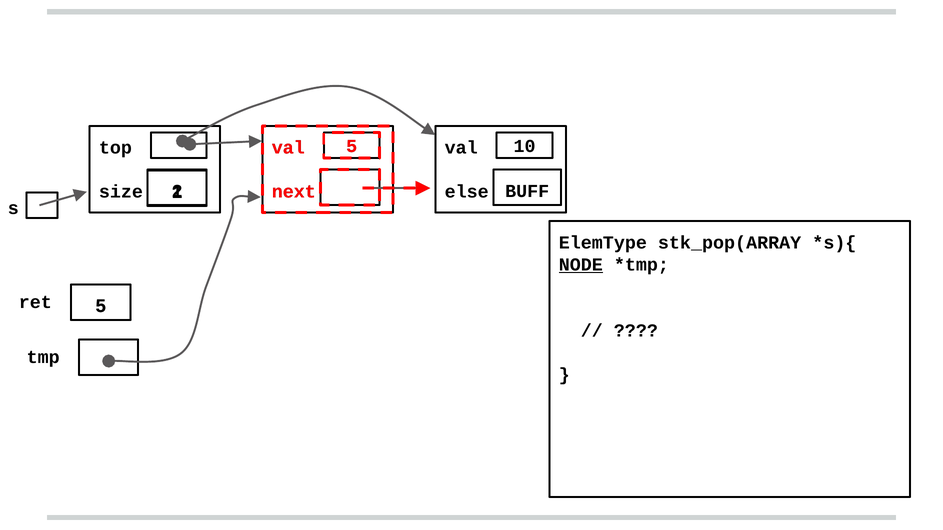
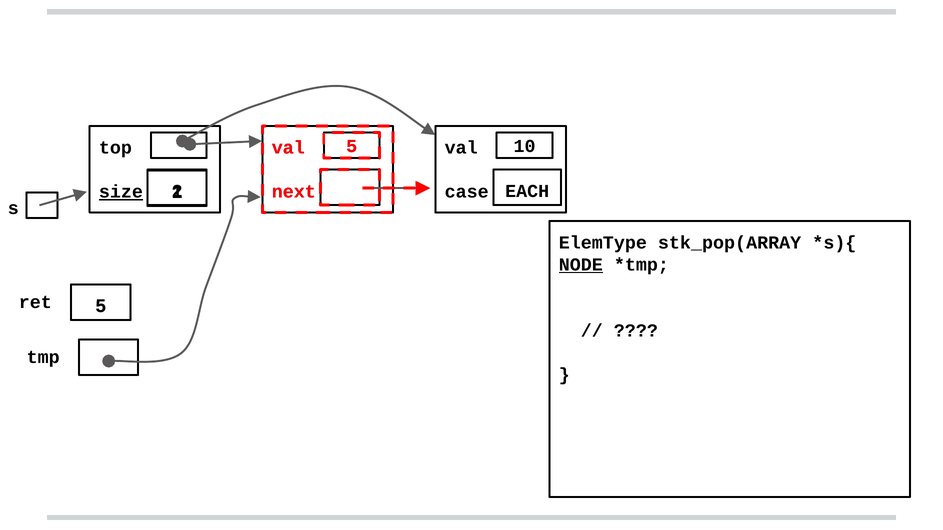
BUFF: BUFF -> EACH
size underline: none -> present
else: else -> case
